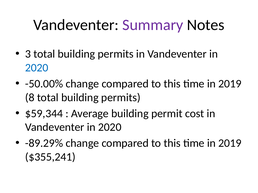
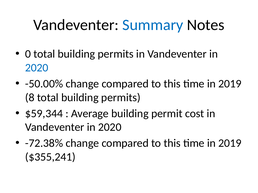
Summary colour: purple -> blue
3: 3 -> 0
-89.29%: -89.29% -> -72.38%
